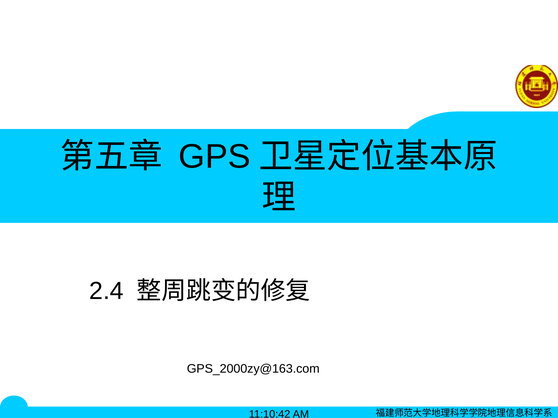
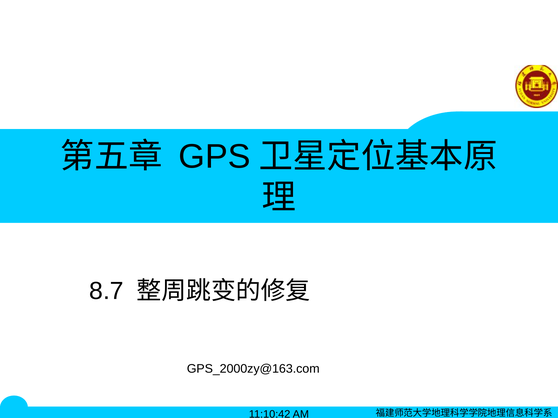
2.4: 2.4 -> 8.7
